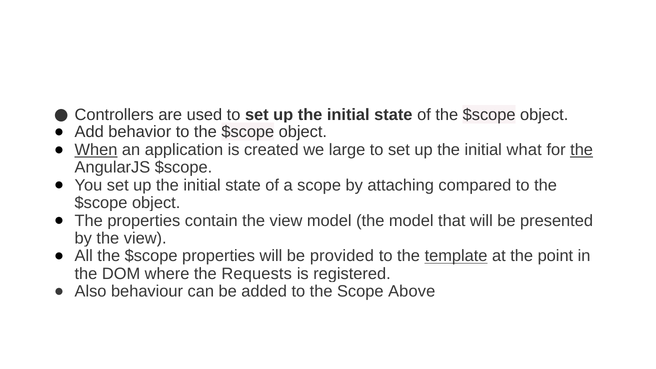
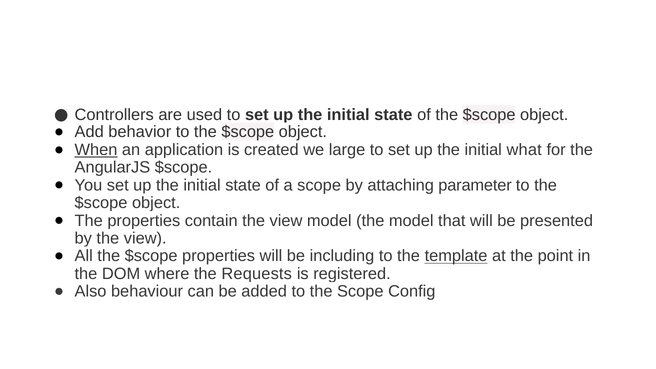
the at (582, 150) underline: present -> none
compared: compared -> parameter
provided: provided -> including
Above: Above -> Config
